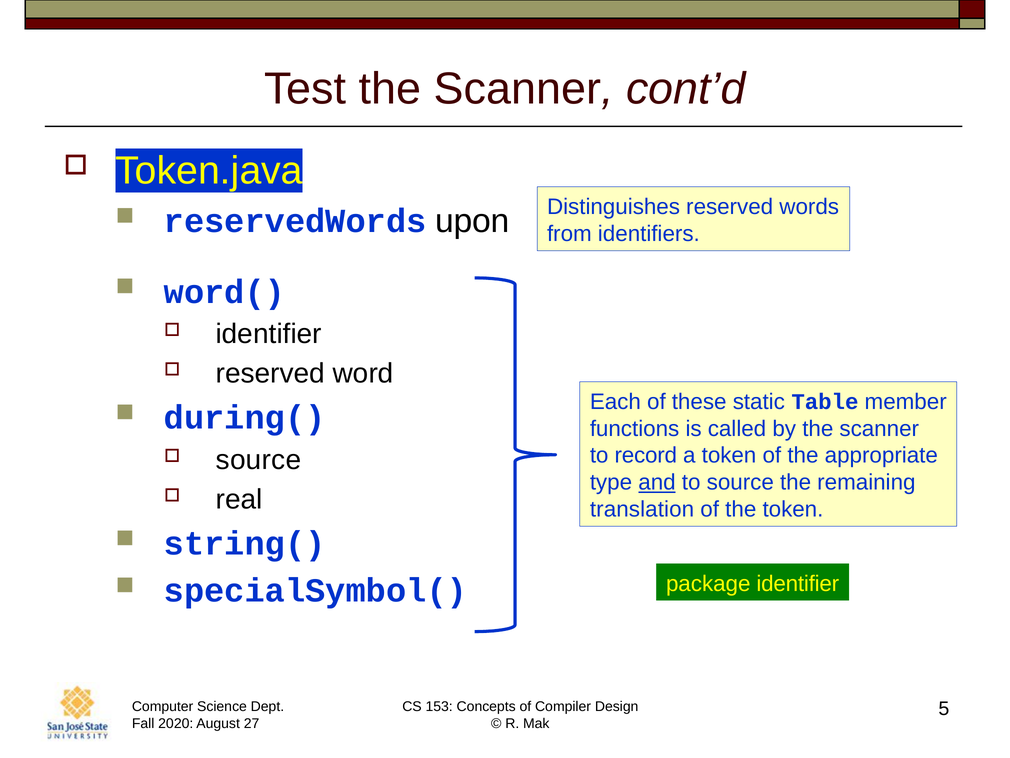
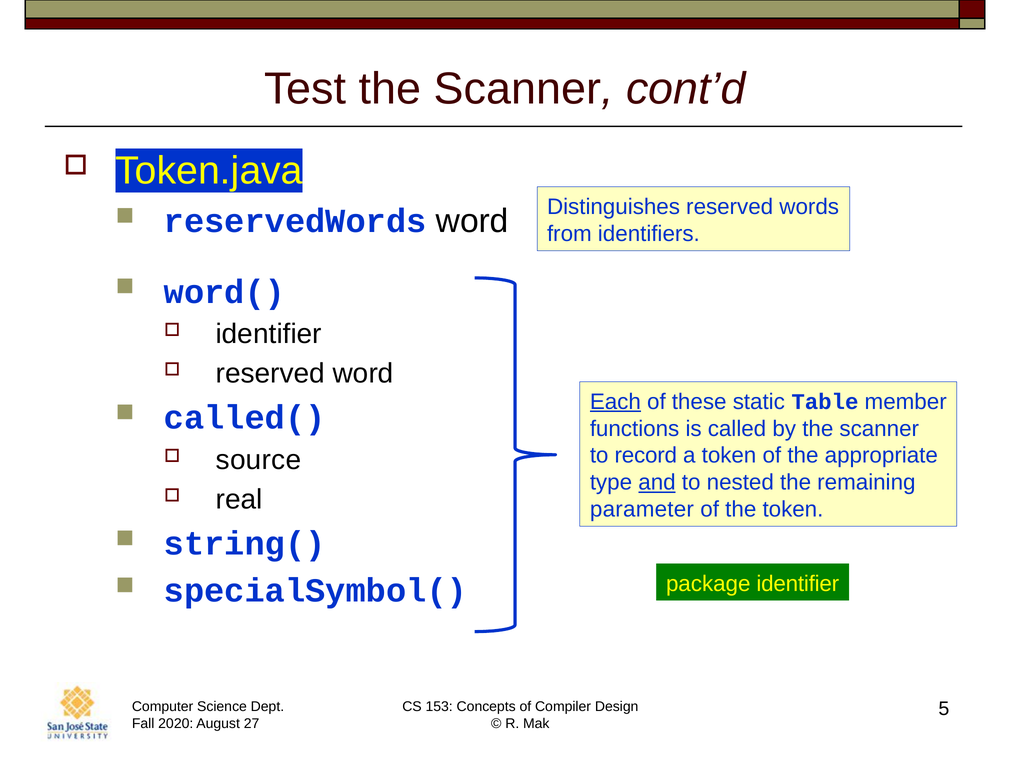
reservedWords upon: upon -> word
Each underline: none -> present
during(: during( -> called(
to source: source -> nested
translation: translation -> parameter
